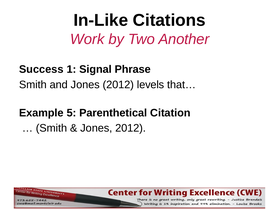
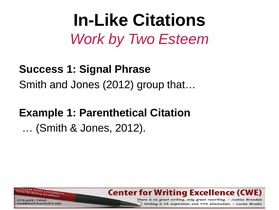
Another: Another -> Esteem
levels: levels -> group
Example 5: 5 -> 1
